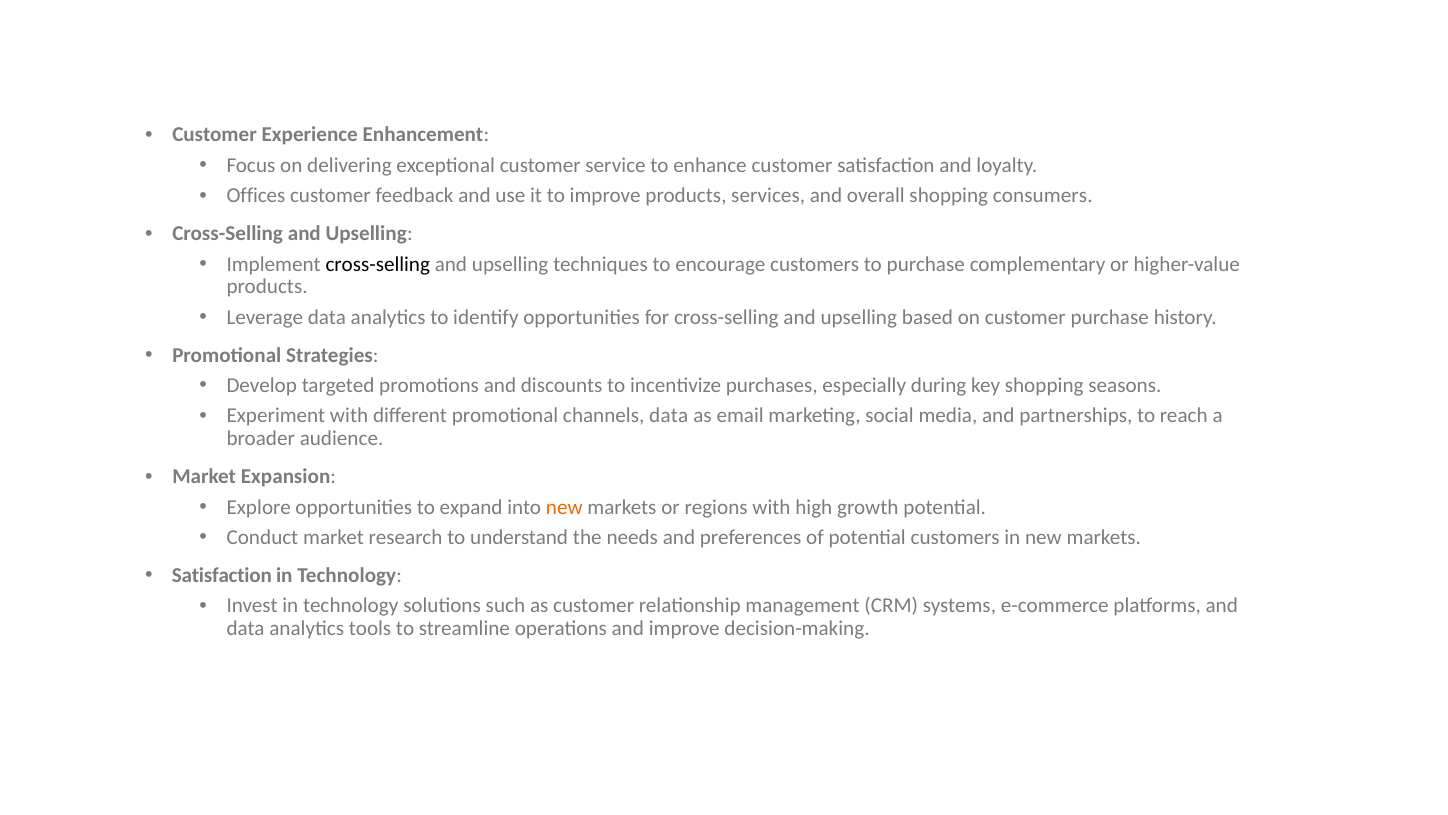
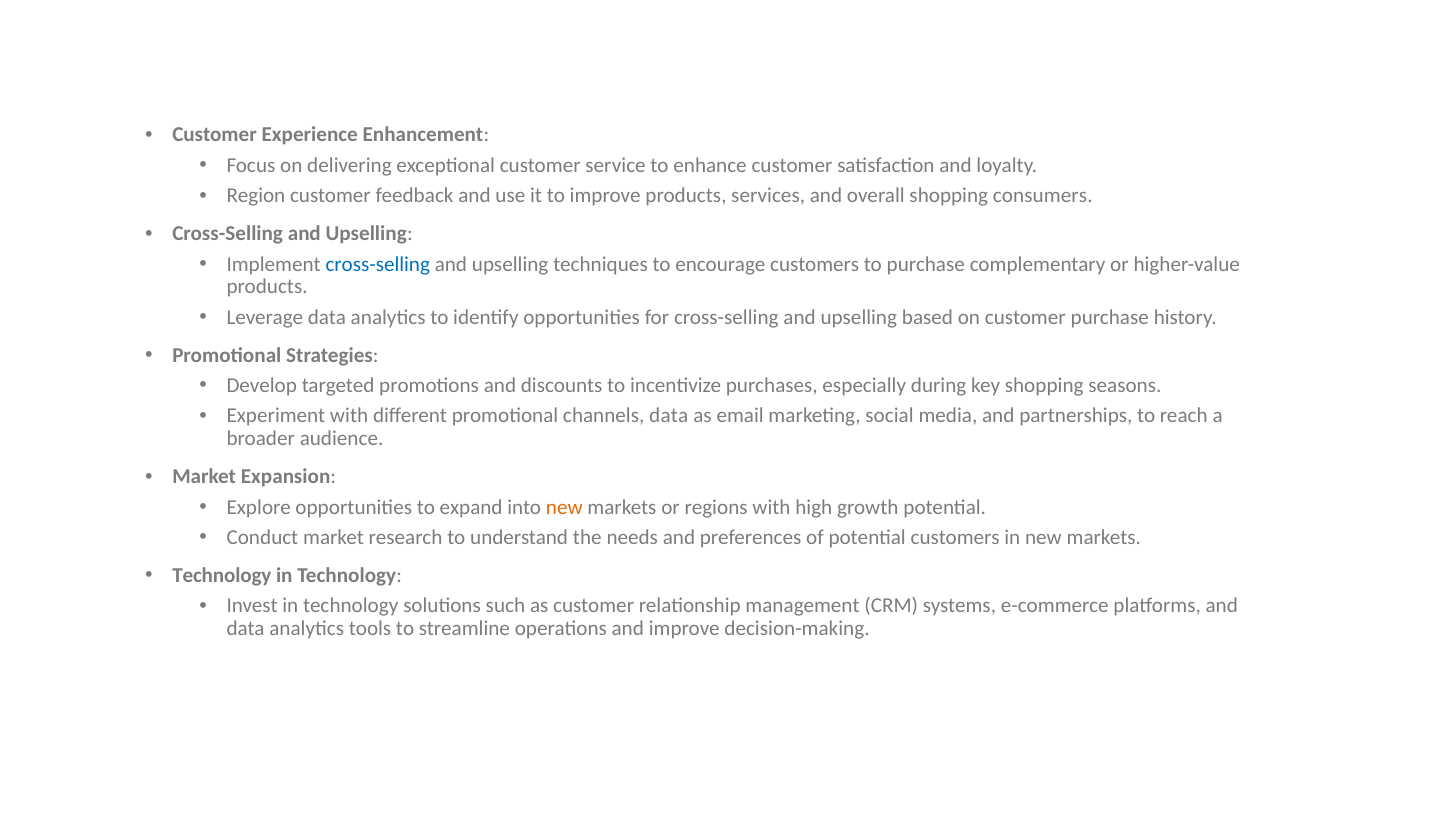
Offices: Offices -> Region
cross-selling at (378, 264) colour: black -> blue
Satisfaction at (222, 575): Satisfaction -> Technology
